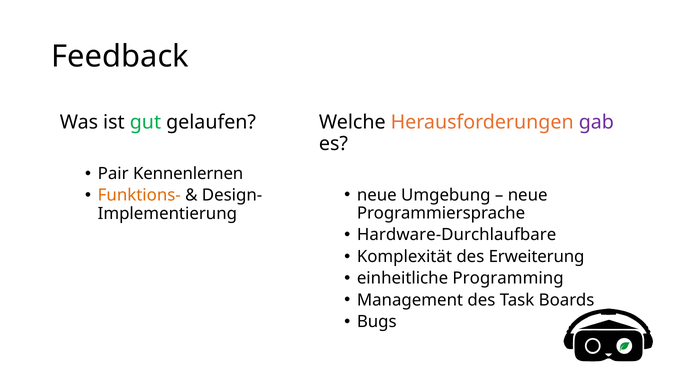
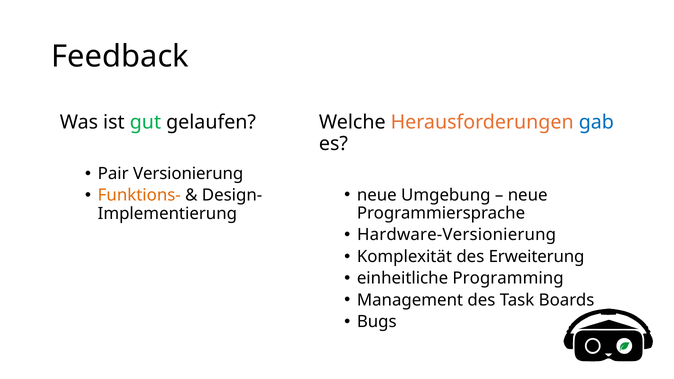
gab colour: purple -> blue
Kennenlernen: Kennenlernen -> Versionierung
Hardware-Durchlaufbare: Hardware-Durchlaufbare -> Hardware-Versionierung
